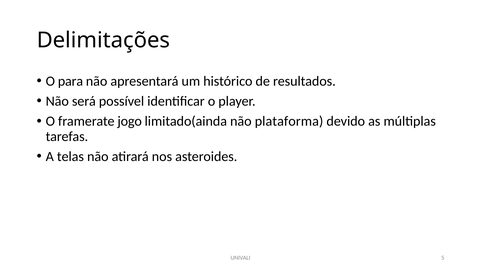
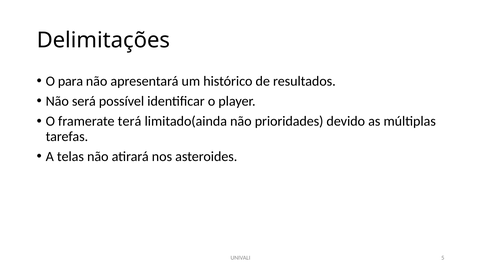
jogo: jogo -> terá
plataforma: plataforma -> prioridades
